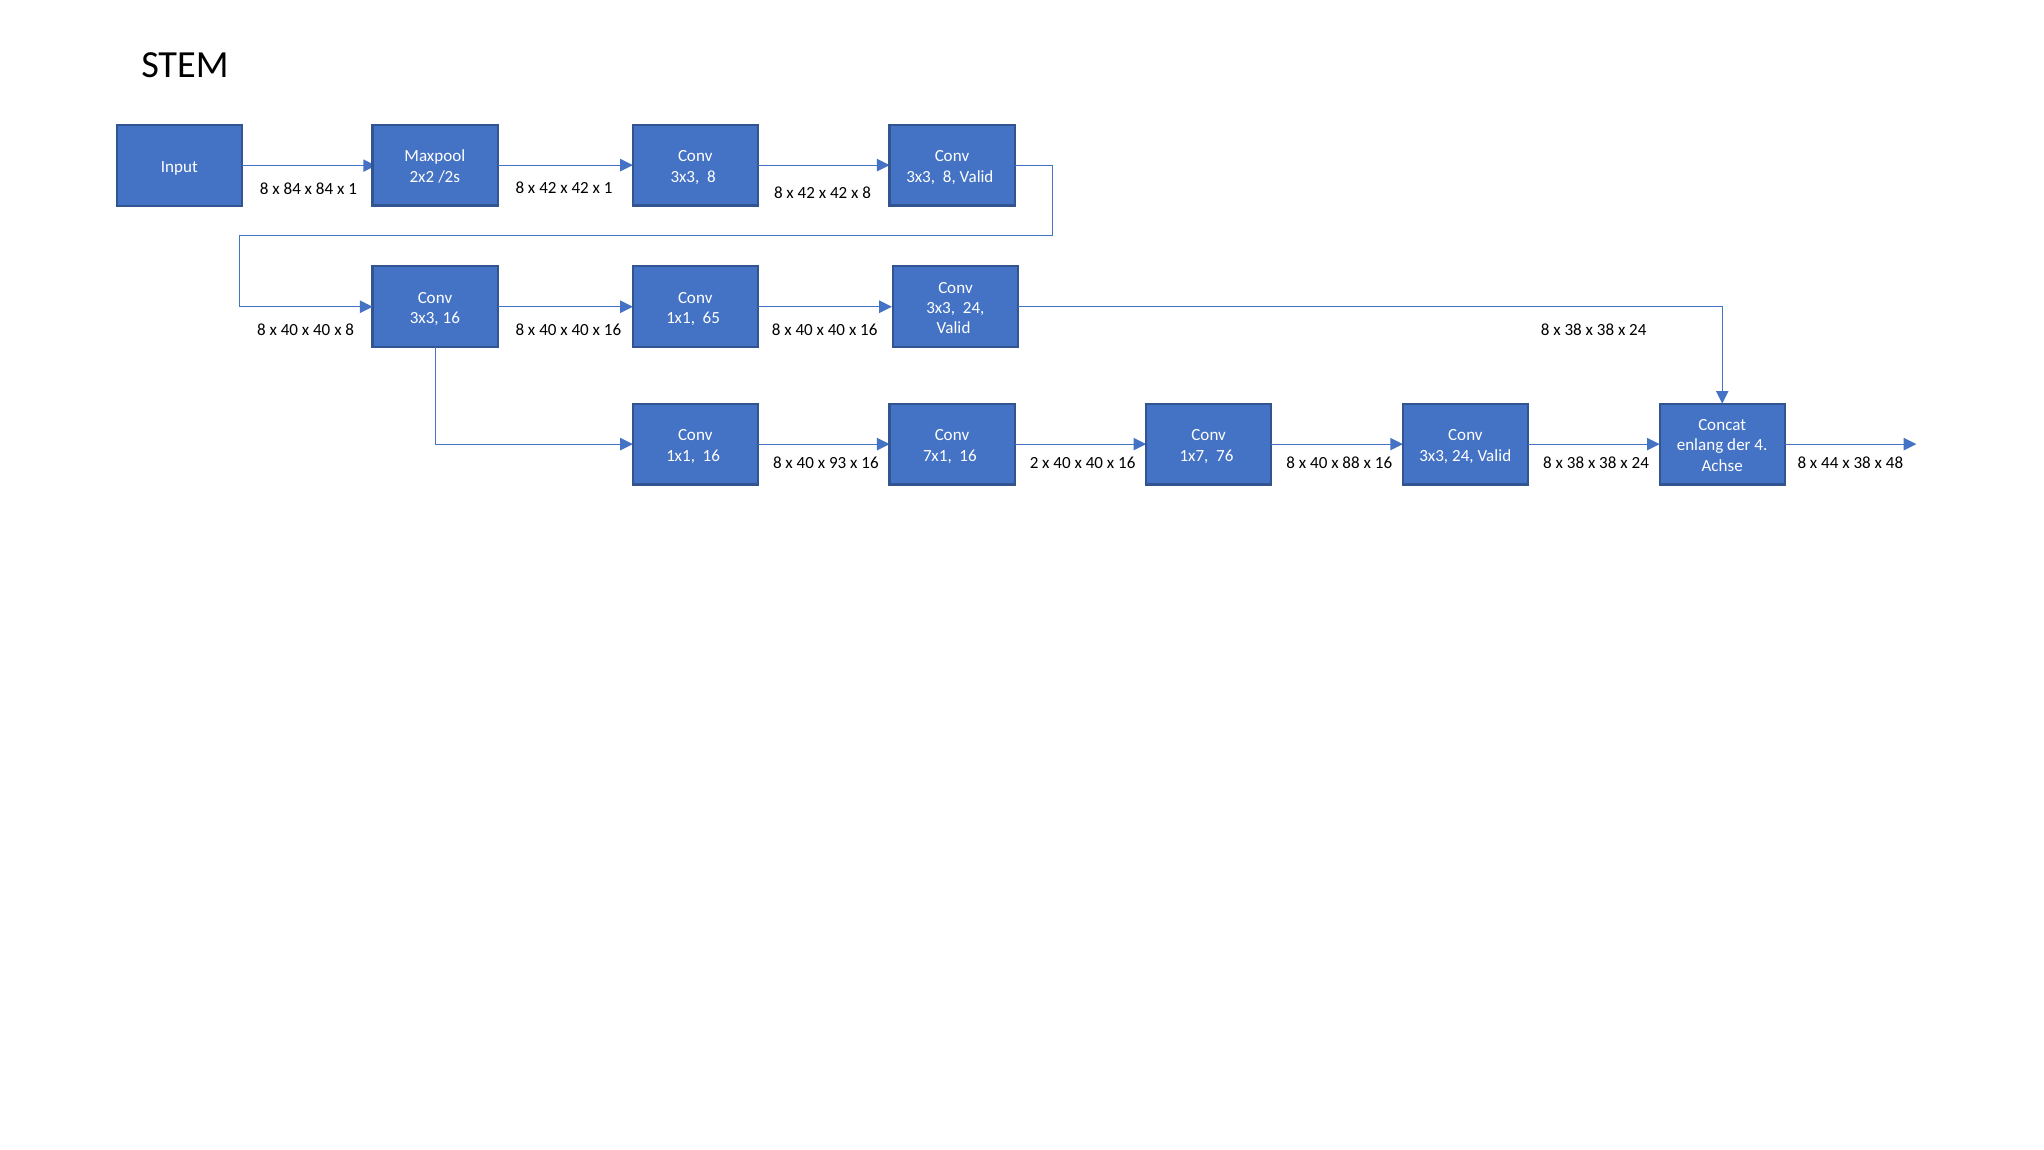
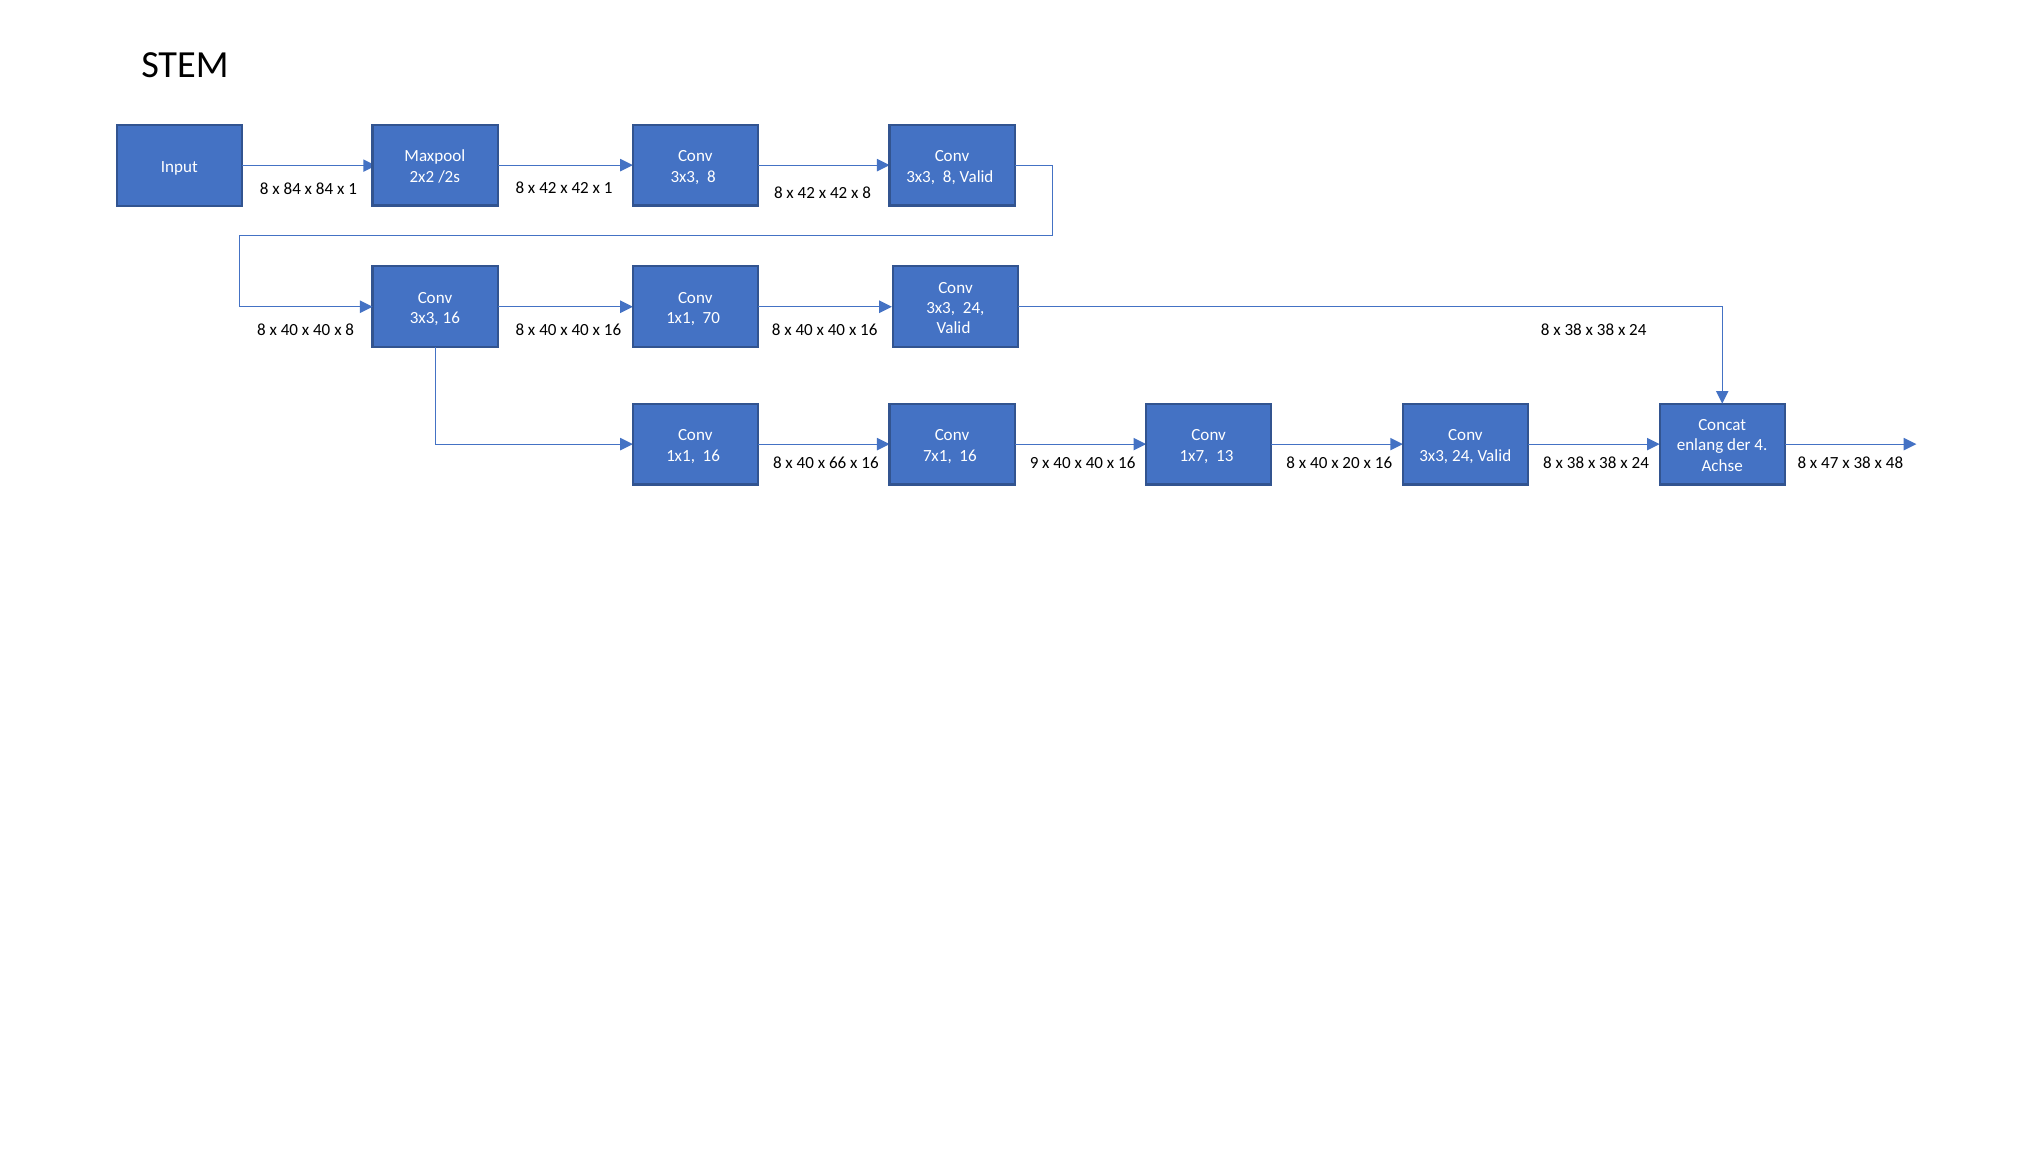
65: 65 -> 70
93: 93 -> 66
2: 2 -> 9
76: 76 -> 13
88: 88 -> 20
44: 44 -> 47
